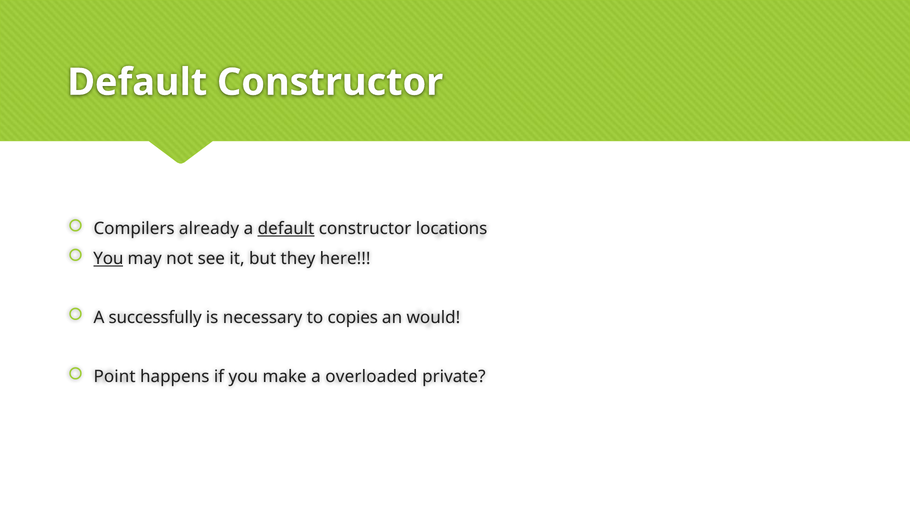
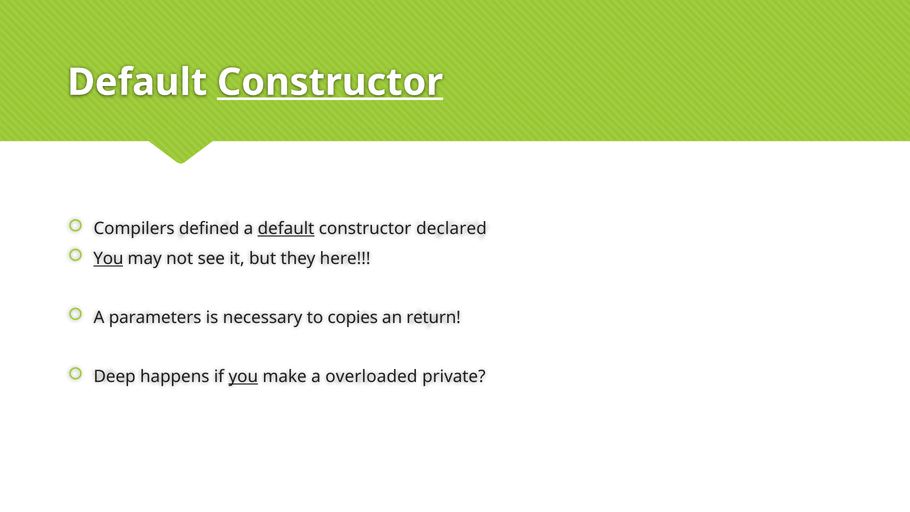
Constructor at (330, 82) underline: none -> present
already: already -> defined
locations: locations -> declared
successfully: successfully -> parameters
would: would -> return
Point: Point -> Deep
you at (243, 377) underline: none -> present
